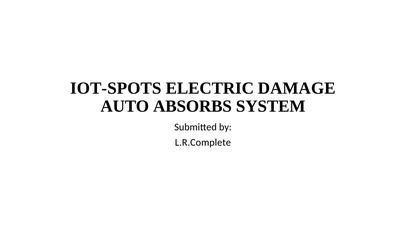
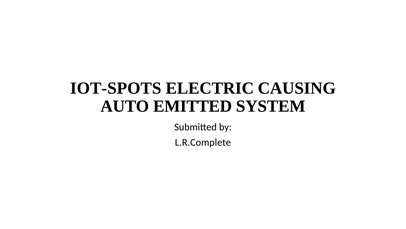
DAMAGE: DAMAGE -> CAUSING
ABSORBS: ABSORBS -> EMITTED
